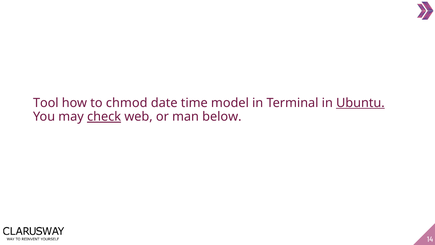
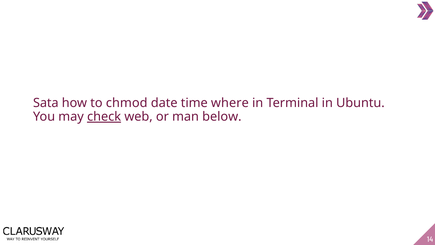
Tool: Tool -> Sata
model: model -> where
Ubuntu underline: present -> none
